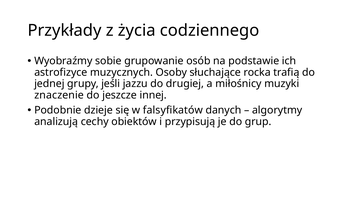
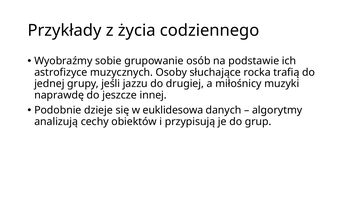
znaczenie: znaczenie -> naprawdę
falsyfikatów: falsyfikatów -> euklidesowa
